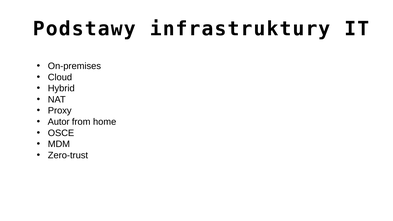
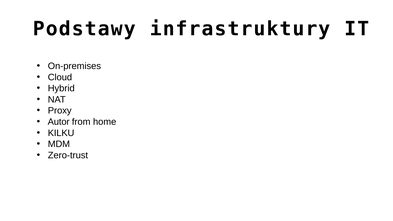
OSCE: OSCE -> KILKU
